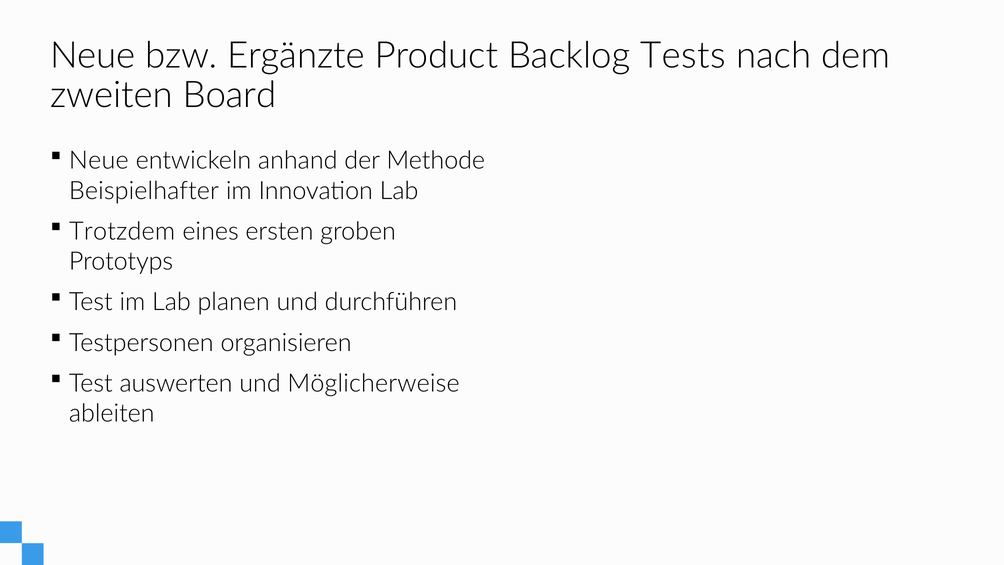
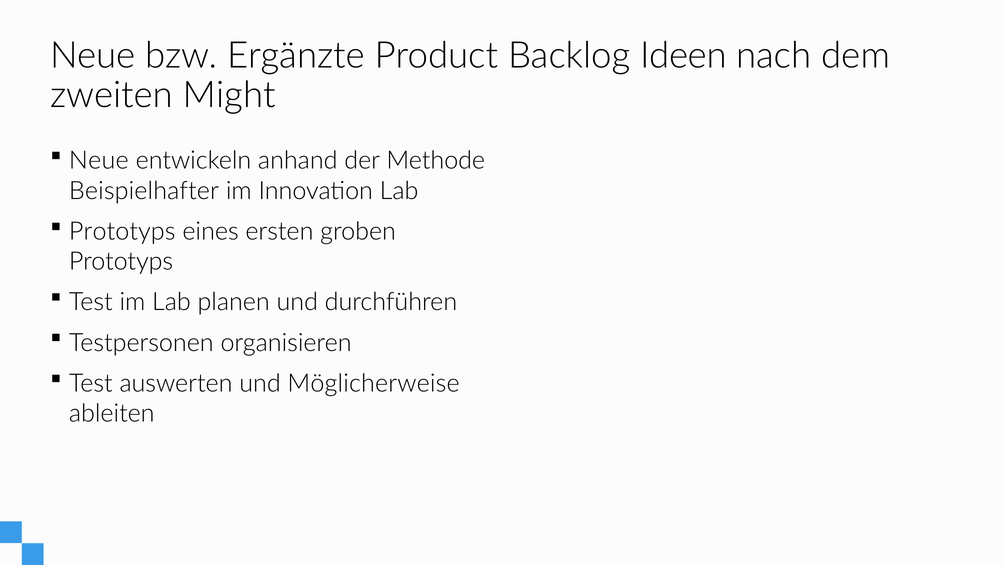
Tests: Tests -> Ideen
Board: Board -> Might
Trotzdem at (122, 231): Trotzdem -> Prototyps
